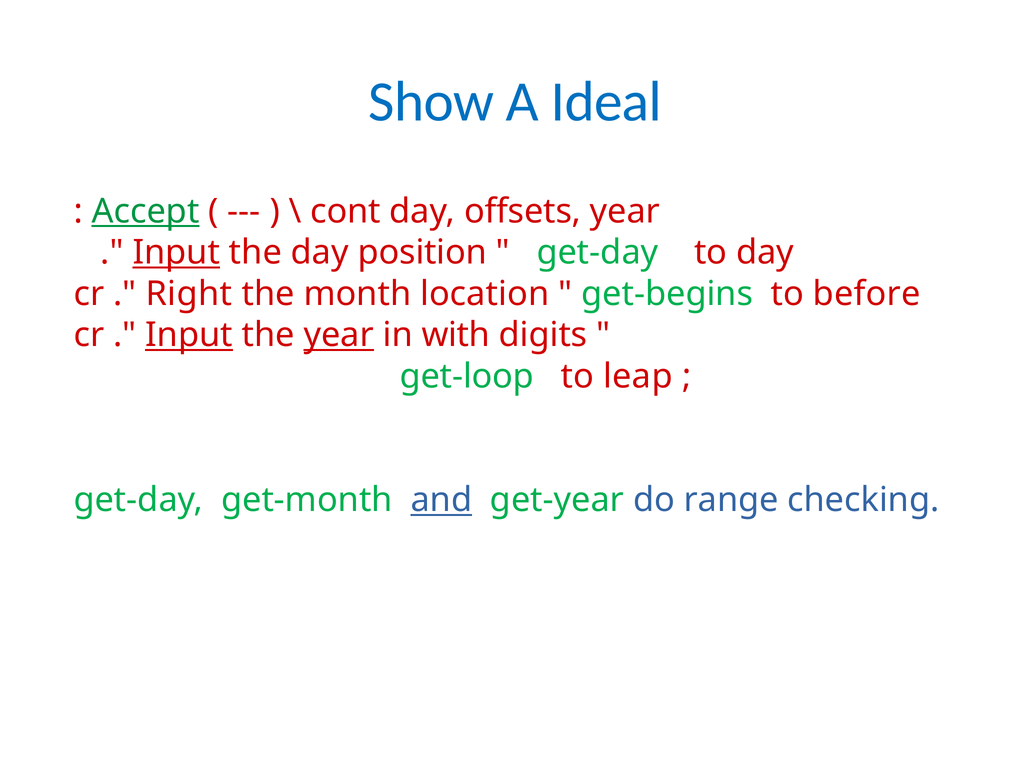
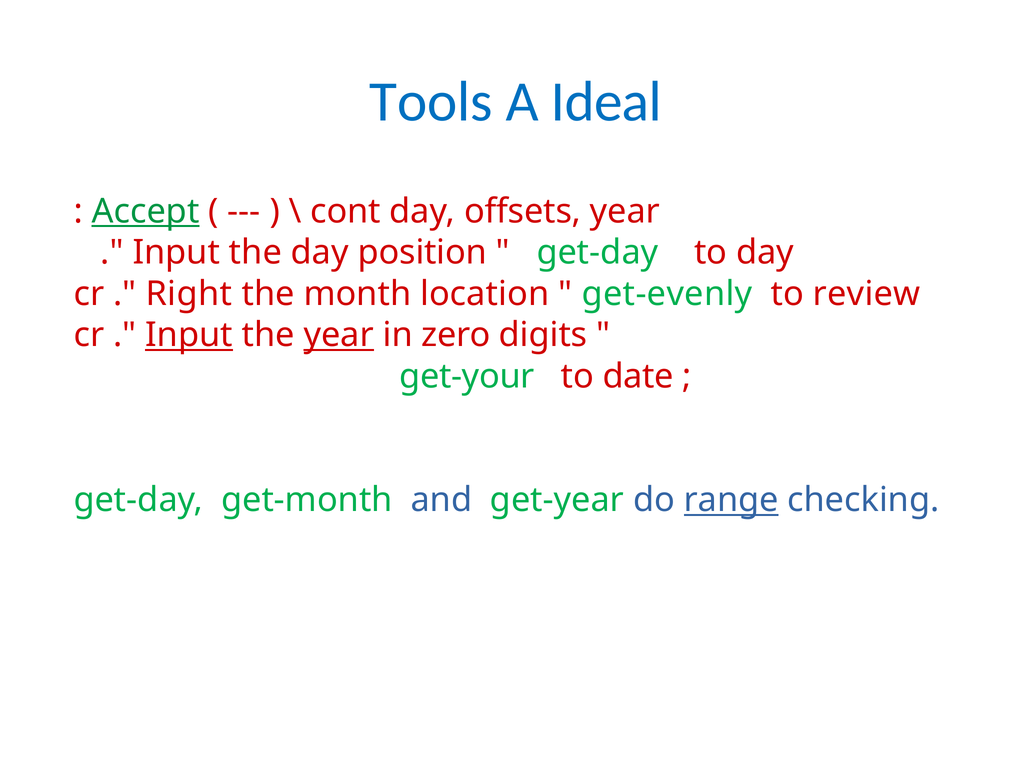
Show: Show -> Tools
Input at (176, 252) underline: present -> none
get-begins: get-begins -> get-evenly
before: before -> review
with: with -> zero
get-loop: get-loop -> get-your
leap: leap -> date
and underline: present -> none
range underline: none -> present
